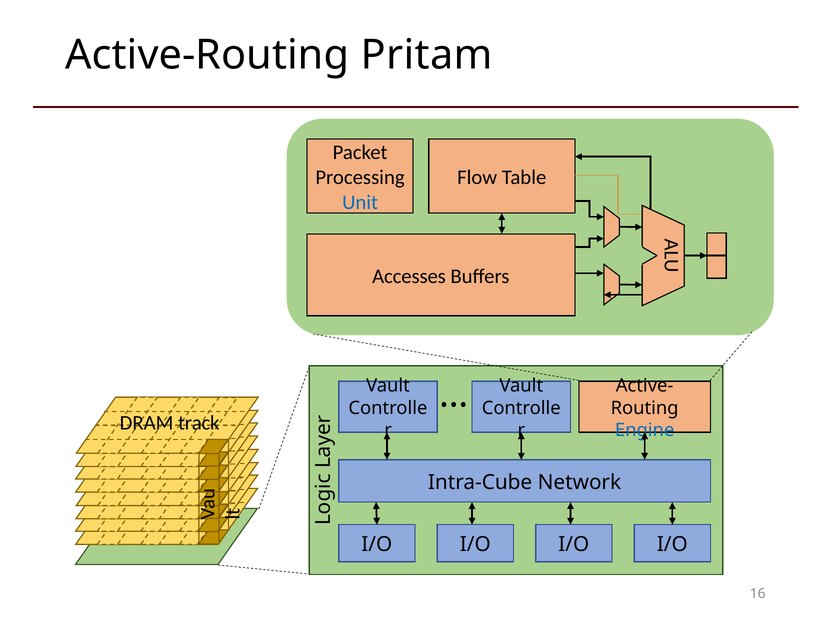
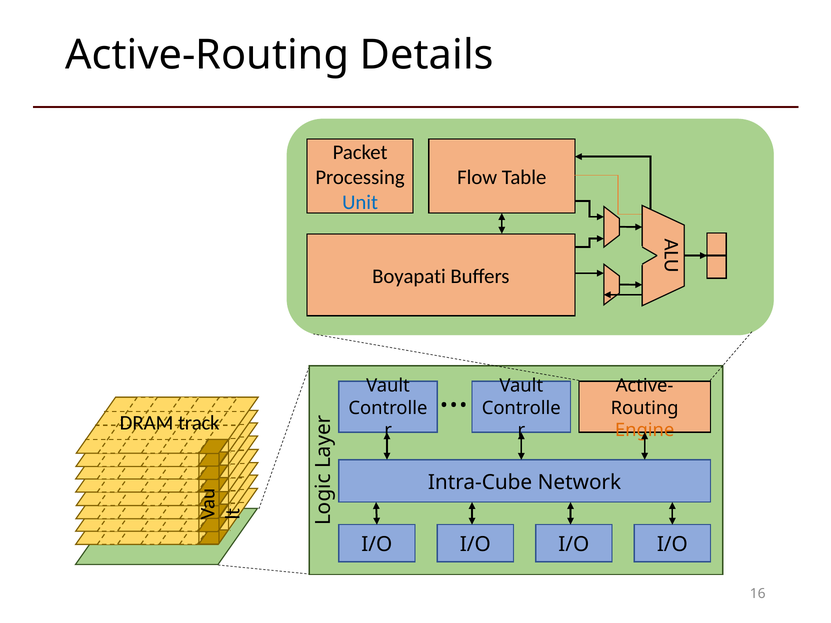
Pritam: Pritam -> Details
Accesses: Accesses -> Boyapati
Engine colour: blue -> orange
